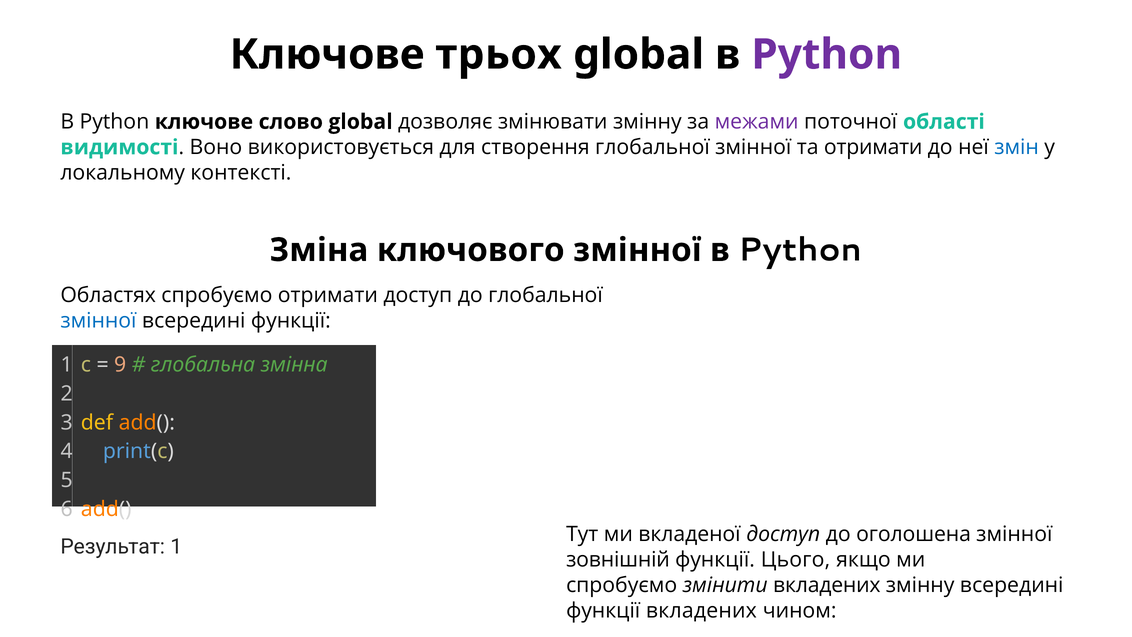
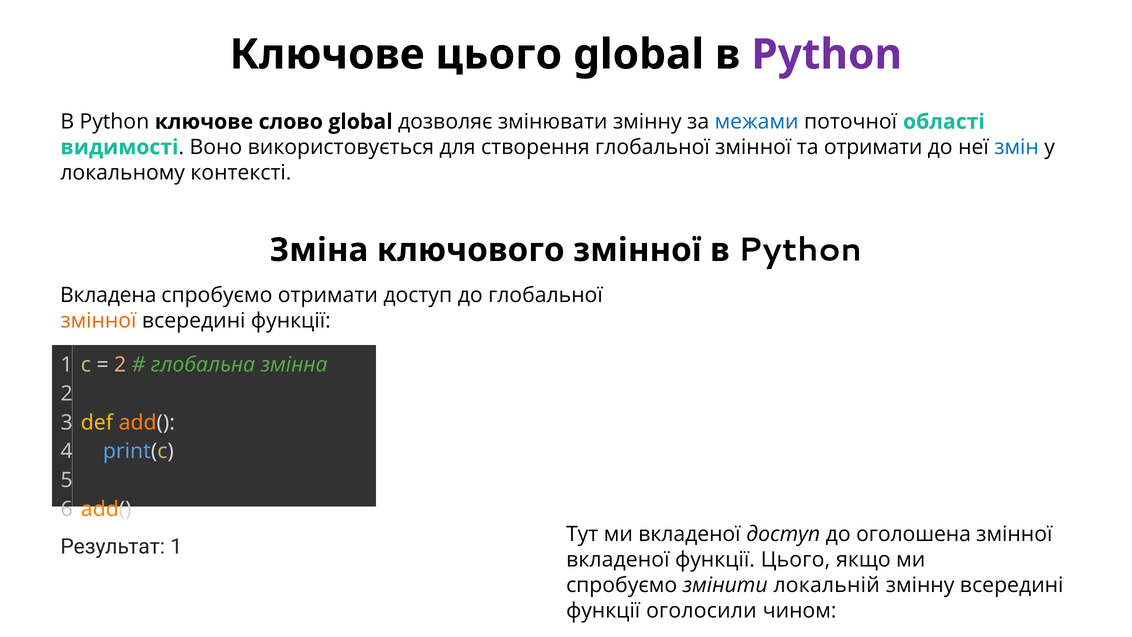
Ключове трьох: трьох -> цього
межами colour: purple -> blue
Областях: Областях -> Вкладена
змінної at (98, 321) colour: blue -> orange
9 at (120, 365): 9 -> 2
зовнішній at (618, 559): зовнішній -> вкладеної
змінити вкладених: вкладених -> локальній
функції вкладених: вкладених -> оголосили
